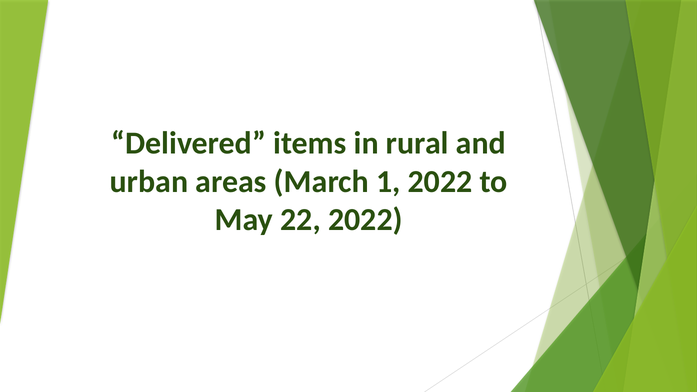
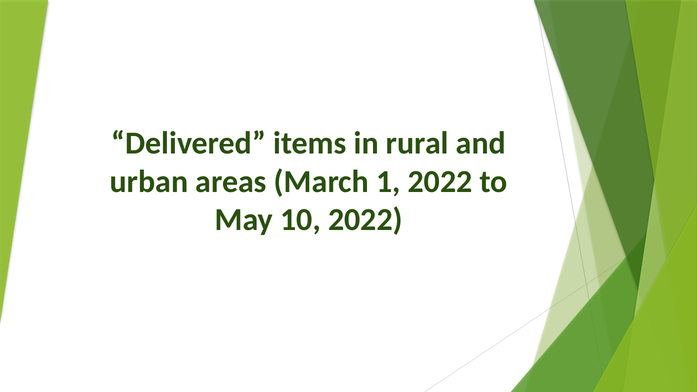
22: 22 -> 10
